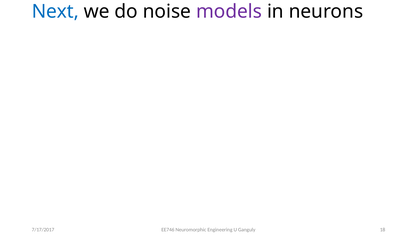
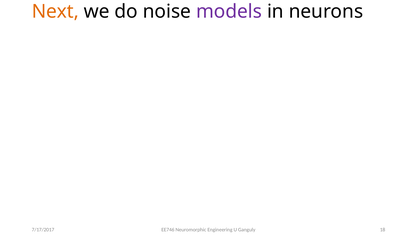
Next colour: blue -> orange
